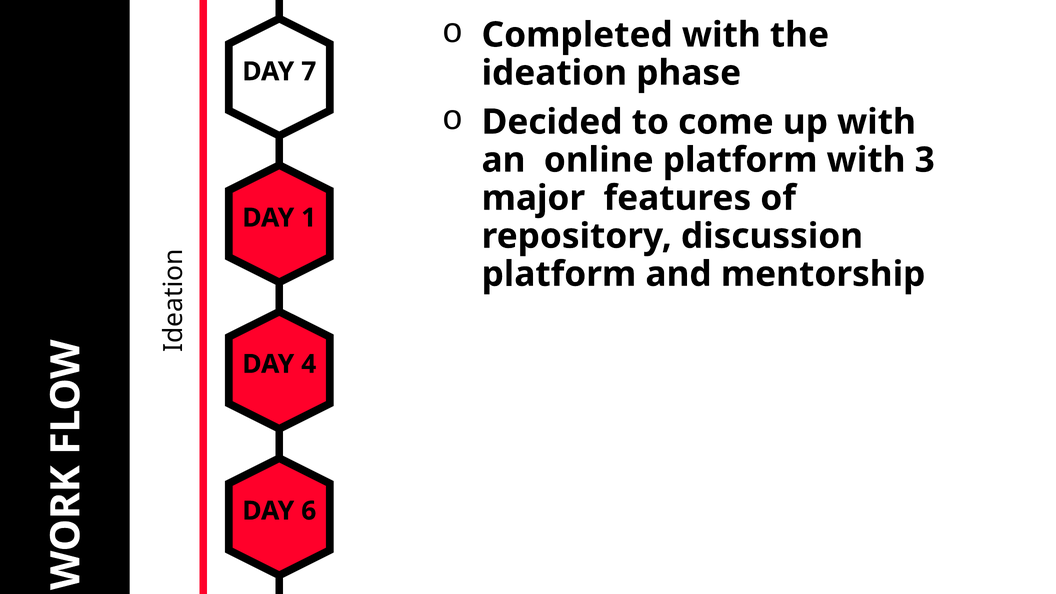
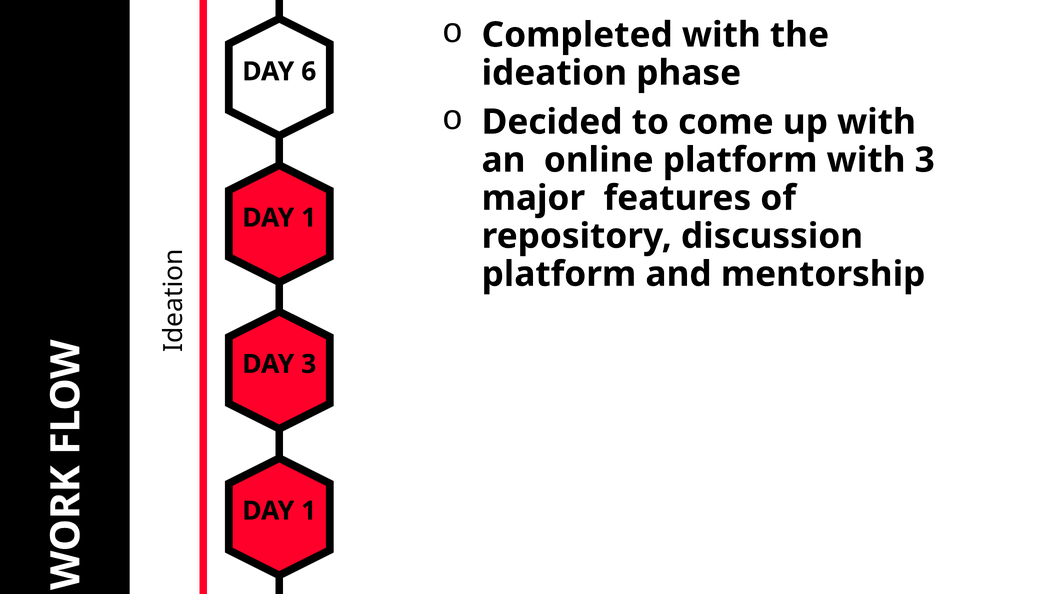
7: 7 -> 6
DAY 4: 4 -> 3
6 at (309, 511): 6 -> 1
